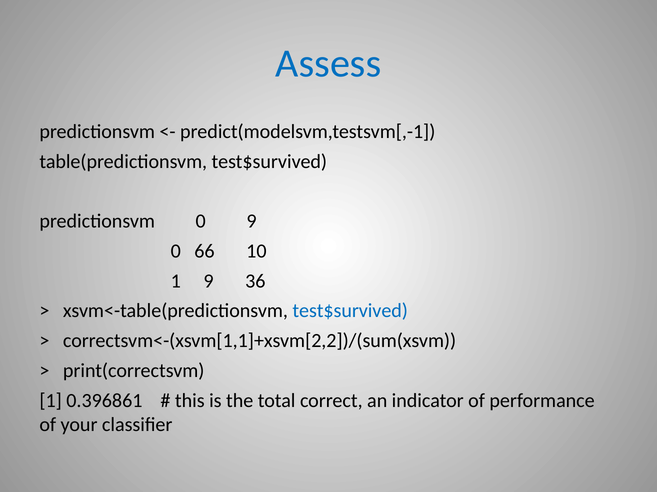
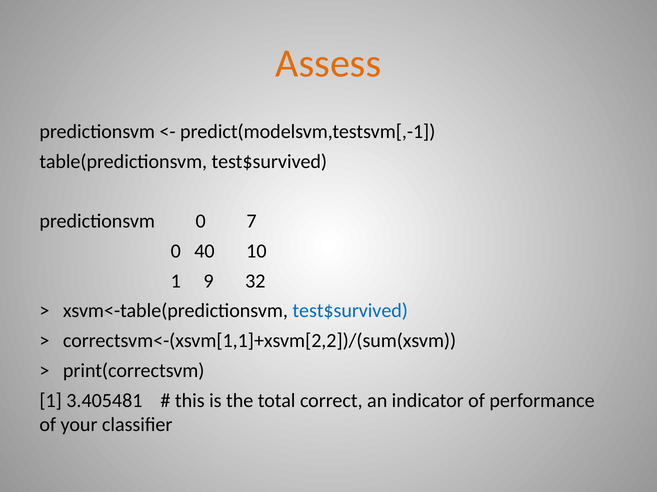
Assess colour: blue -> orange
0 9: 9 -> 7
66: 66 -> 40
36: 36 -> 32
0.396861: 0.396861 -> 3.405481
